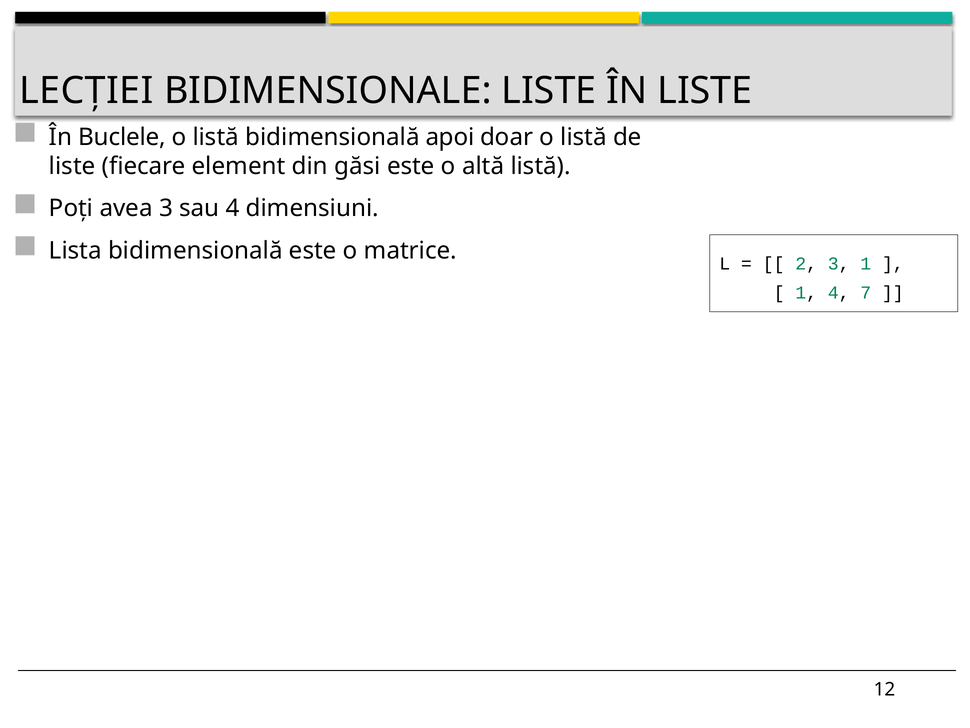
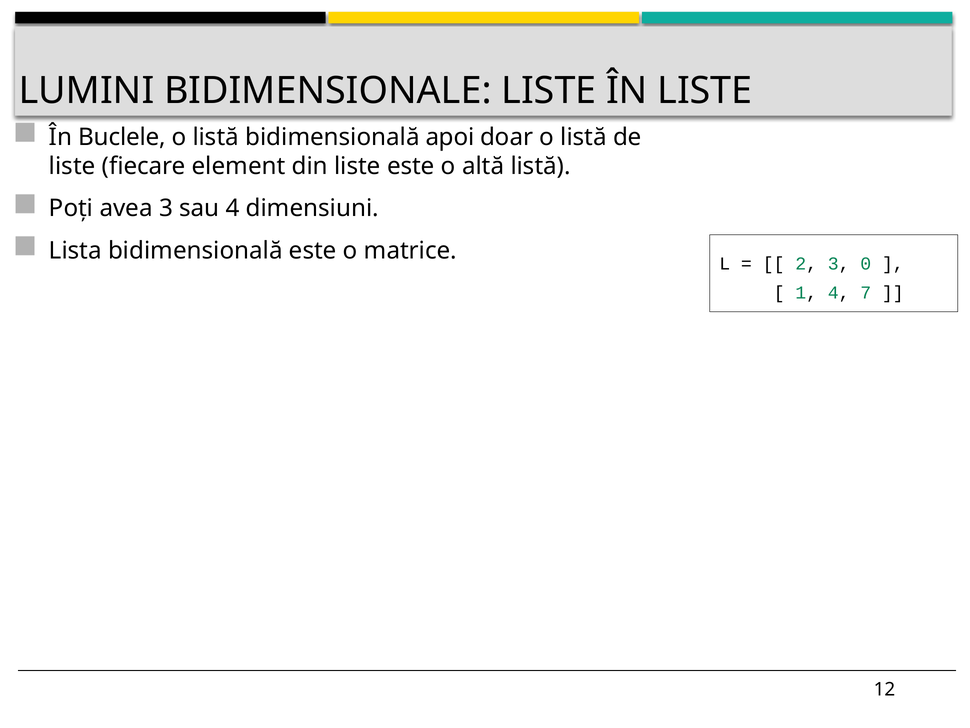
LECȚIEI: LECȚIEI -> LUMINI
din găsi: găsi -> liste
3 1: 1 -> 0
